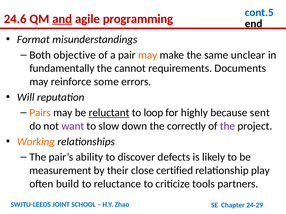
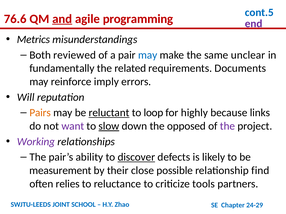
24.6: 24.6 -> 76.6
end colour: black -> purple
Format: Format -> Metrics
objective: objective -> reviewed
may at (148, 55) colour: orange -> blue
cannot: cannot -> related
some: some -> imply
sent: sent -> links
slow underline: none -> present
correctly: correctly -> opposed
Working colour: orange -> purple
discover underline: none -> present
certified: certified -> possible
play: play -> find
build: build -> relies
